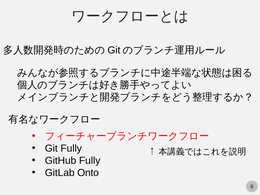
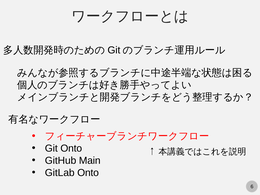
Git Fully: Fully -> Onto
GitHub Fully: Fully -> Main
